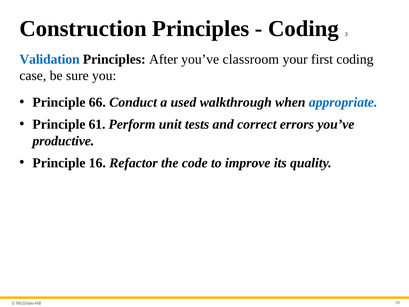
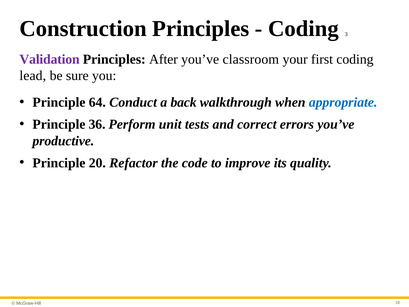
Validation colour: blue -> purple
case: case -> lead
66: 66 -> 64
used: used -> back
61: 61 -> 36
16: 16 -> 20
